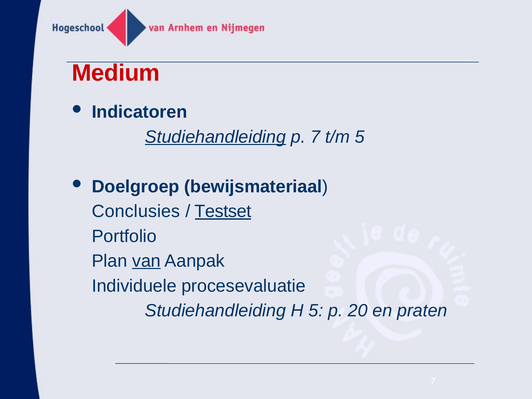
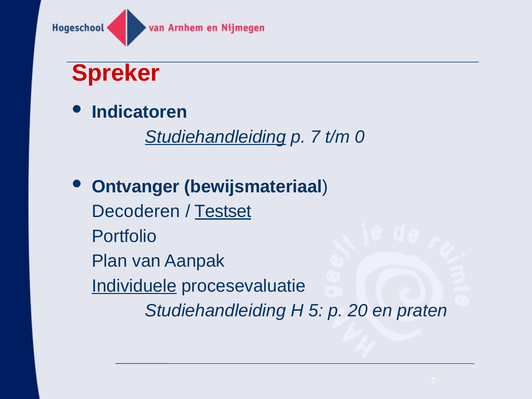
Medium: Medium -> Spreker
t/m 5: 5 -> 0
Doelgroep: Doelgroep -> Ontvanger
Conclusies: Conclusies -> Decoderen
van underline: present -> none
Individuele underline: none -> present
